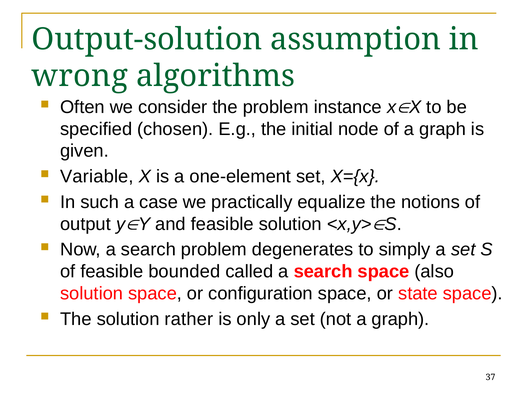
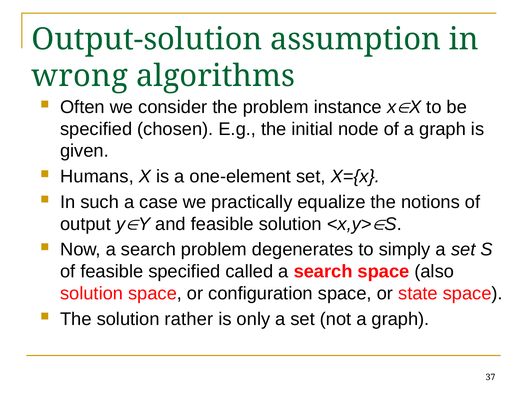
Variable: Variable -> Humans
feasible bounded: bounded -> specified
